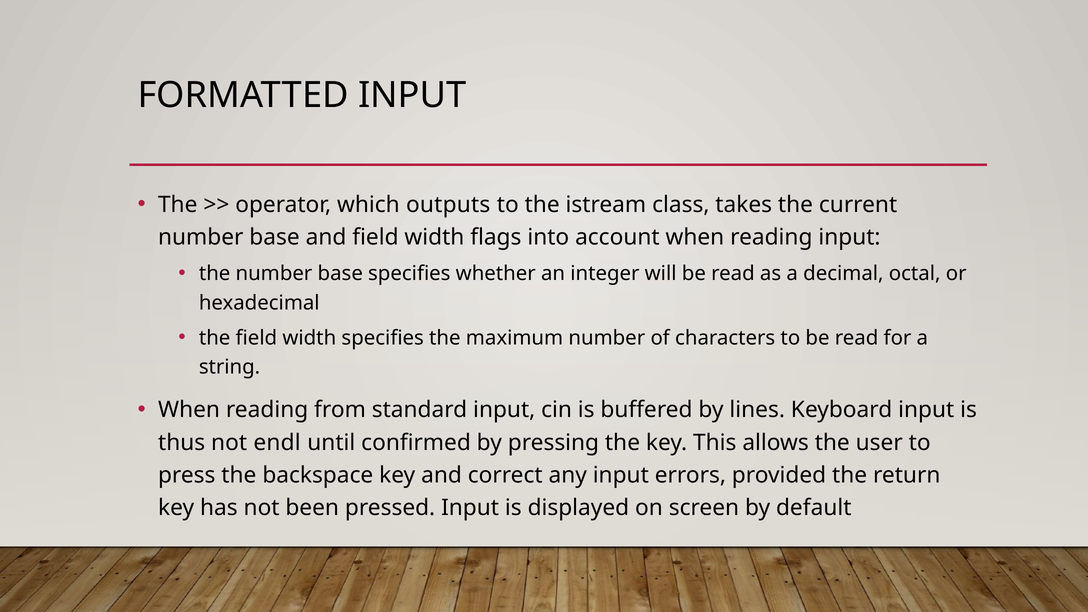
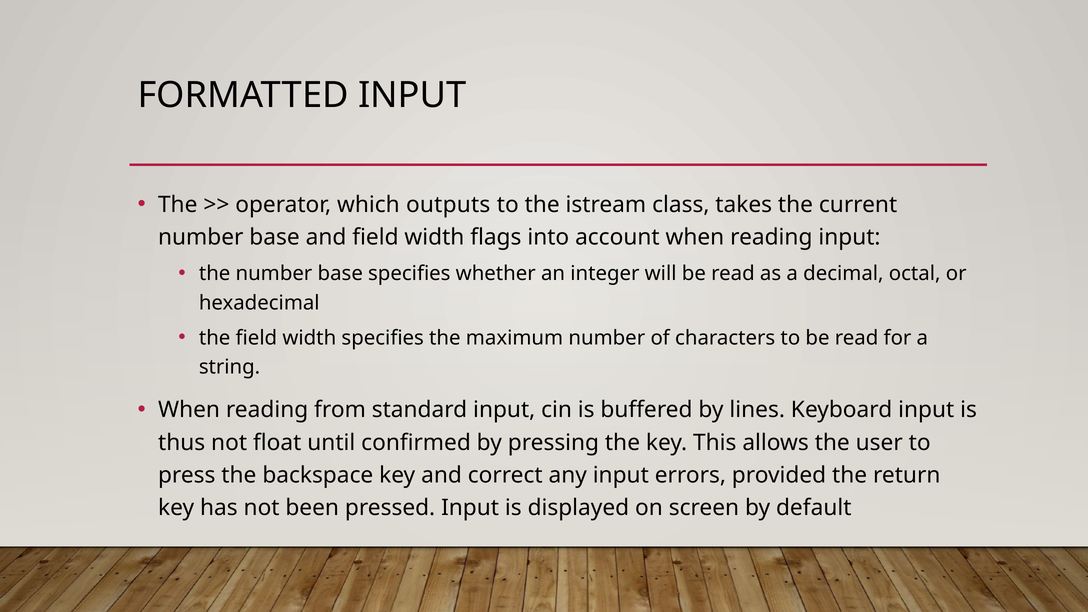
endl: endl -> float
